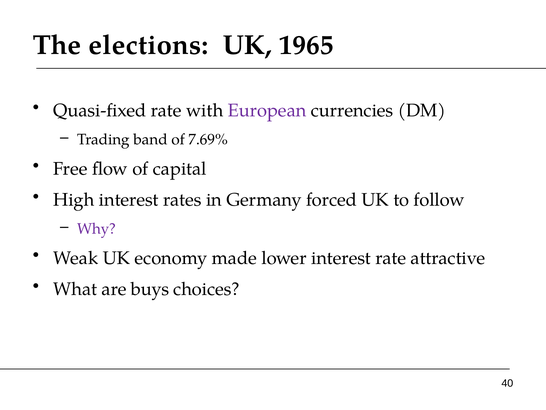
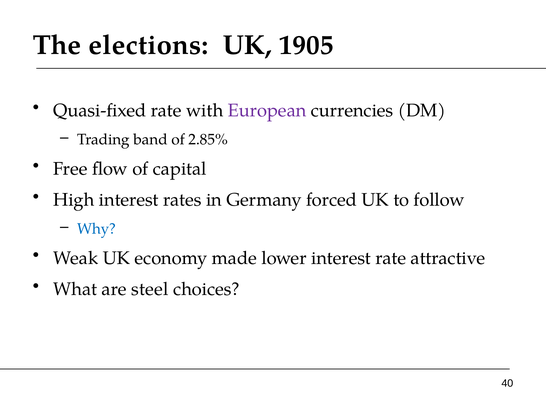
1965: 1965 -> 1905
7.69%: 7.69% -> 2.85%
Why colour: purple -> blue
buys: buys -> steel
